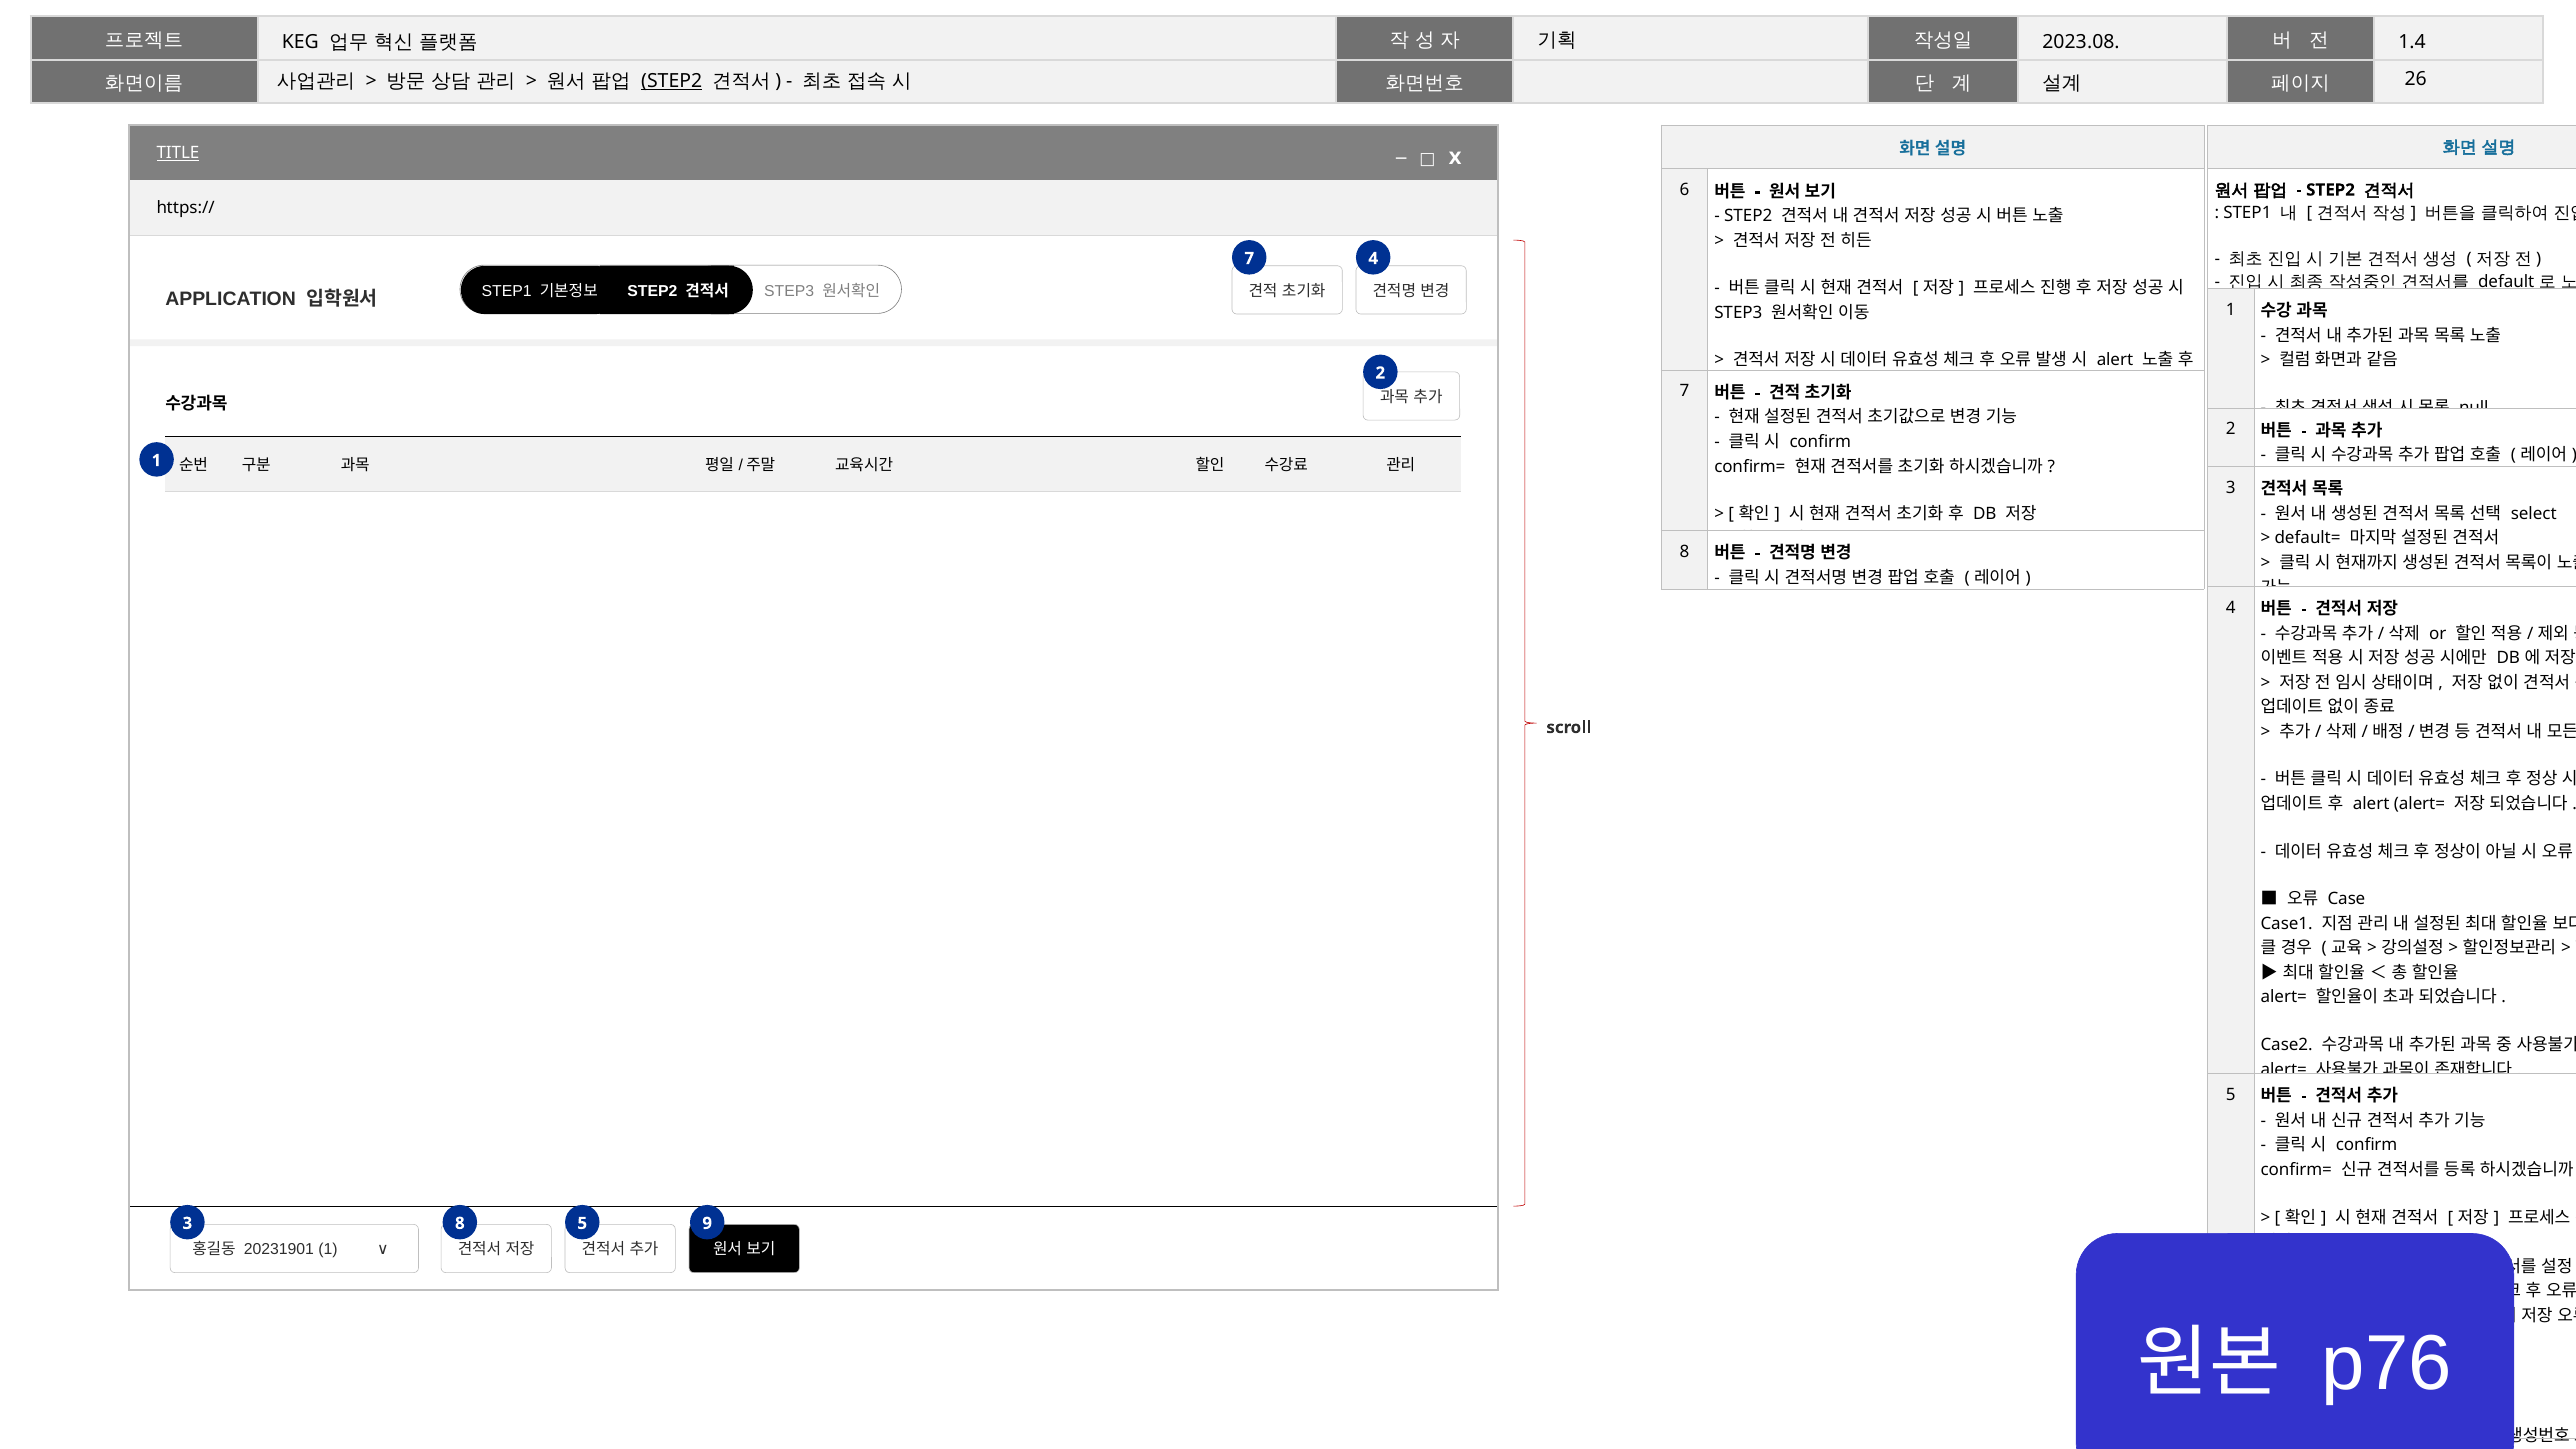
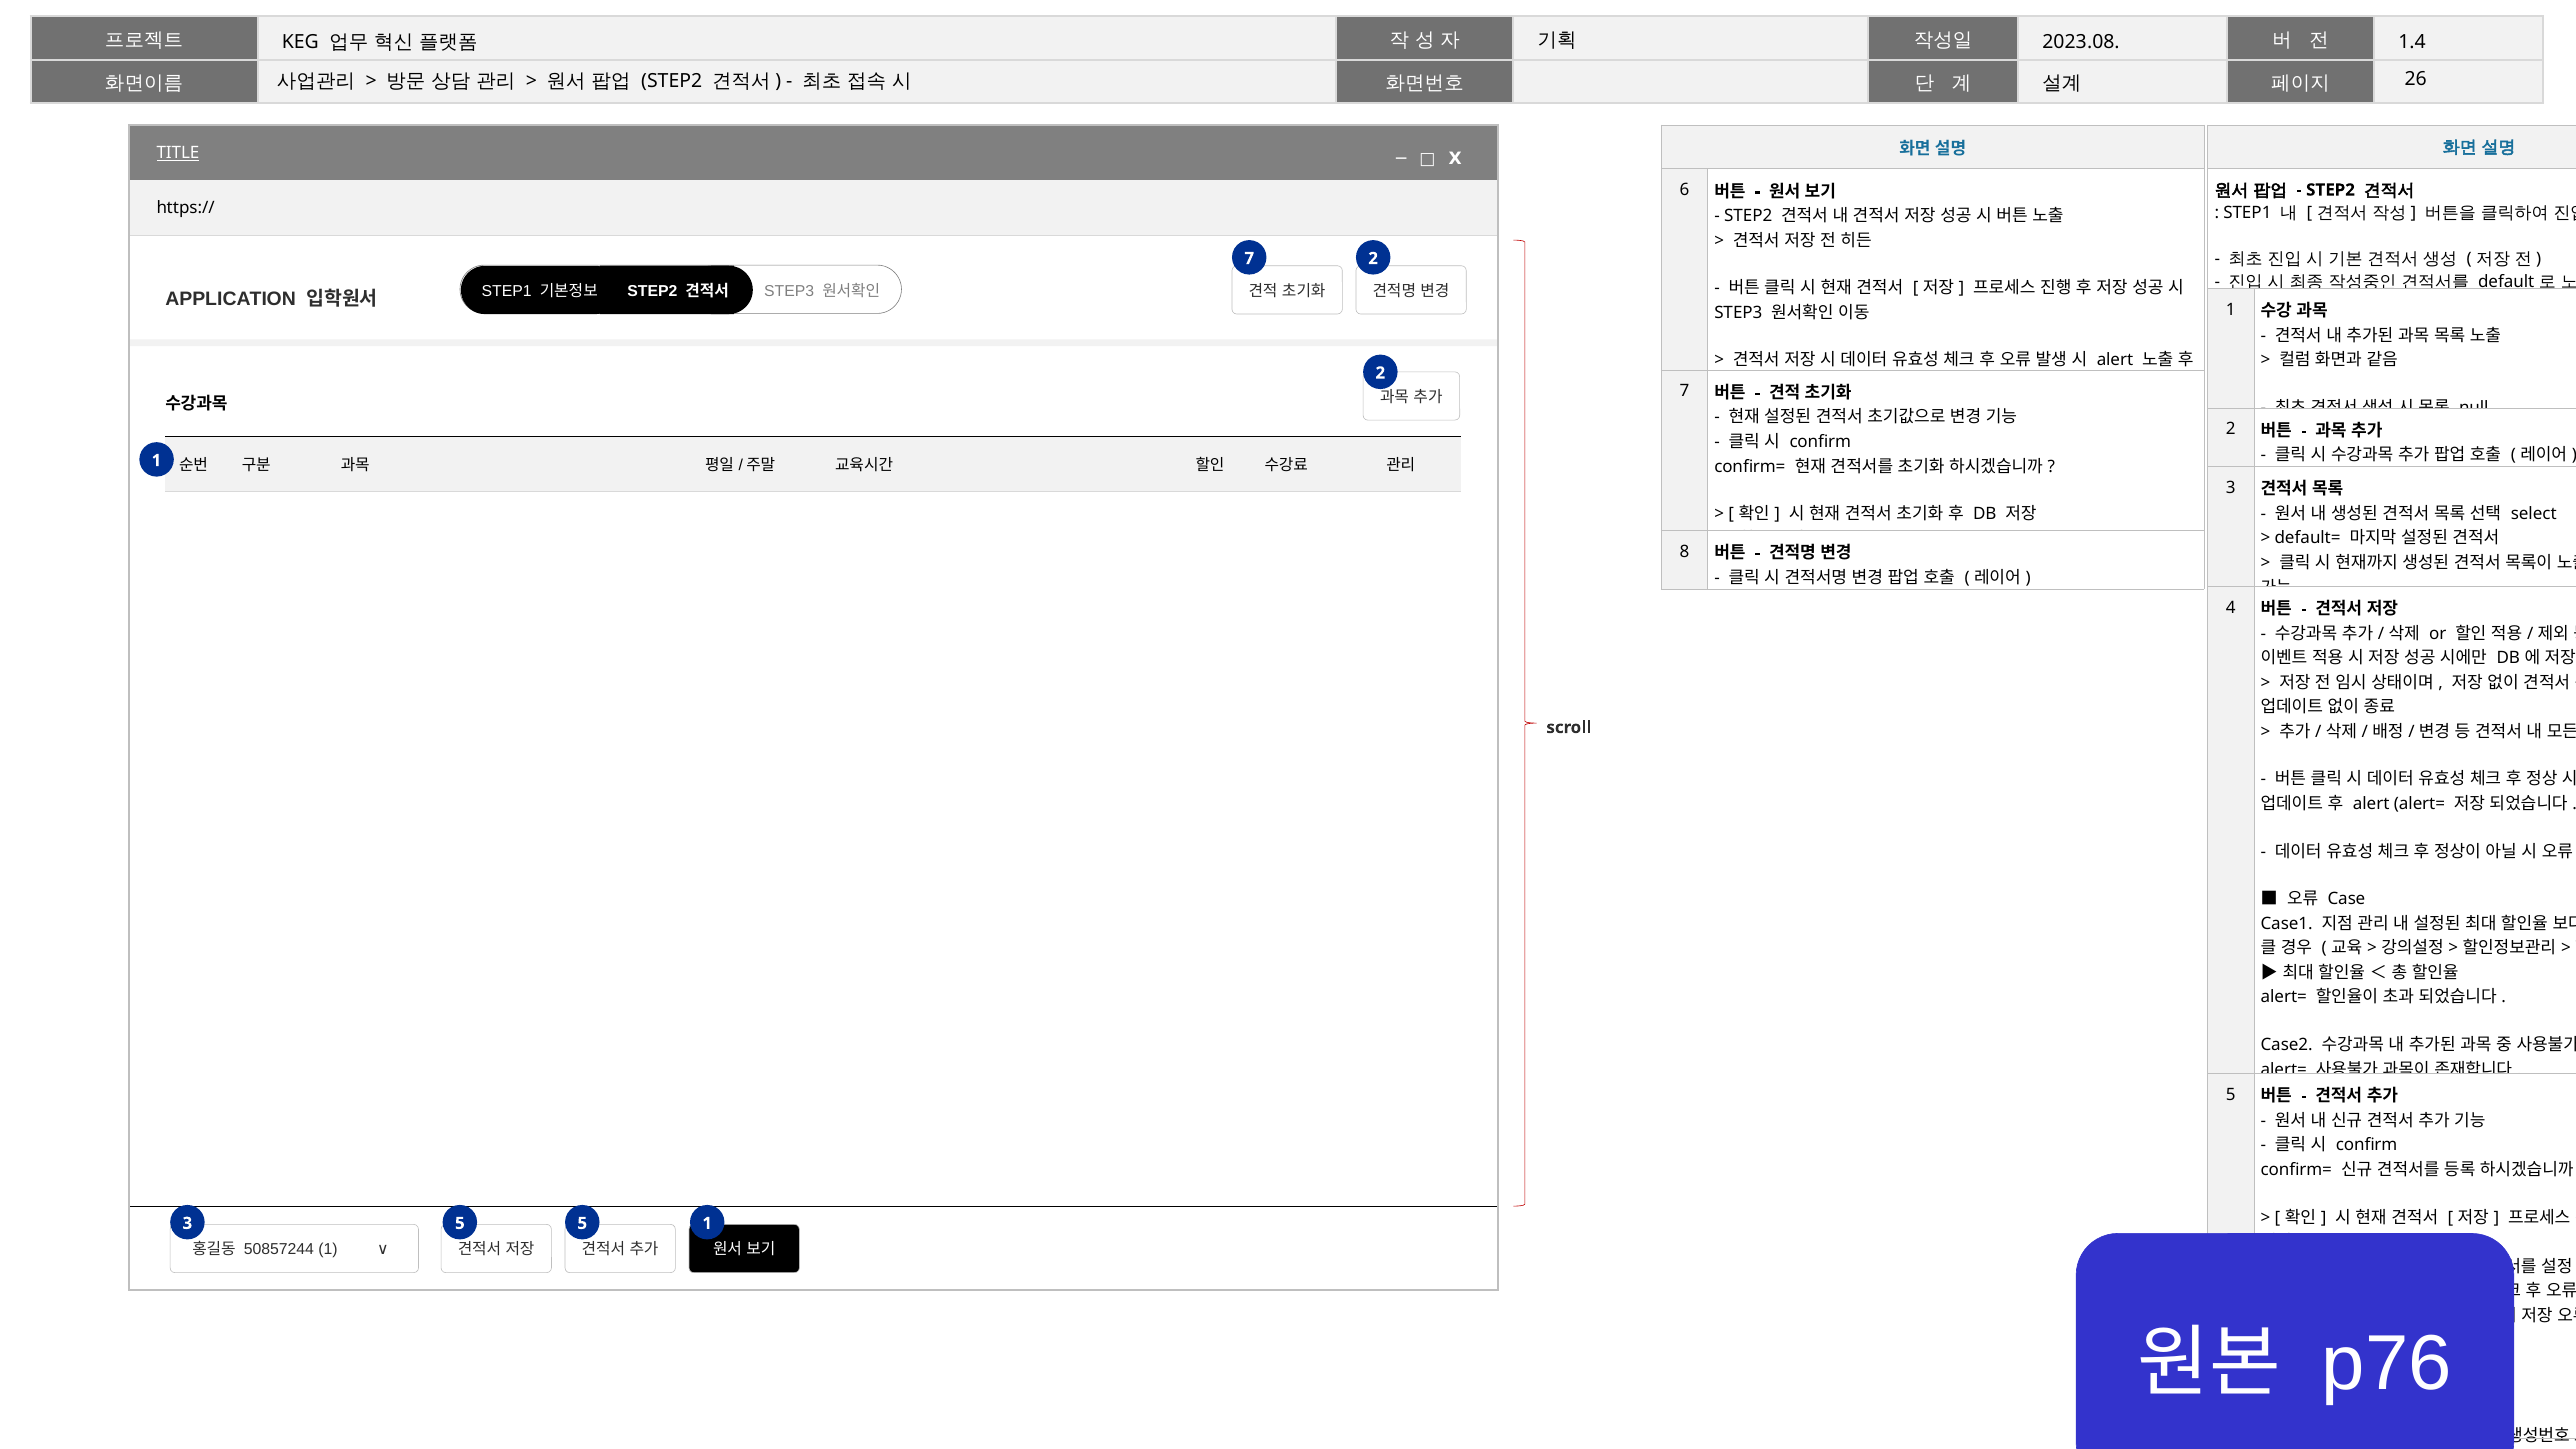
STEP2 at (672, 81) underline: present -> none
7 4: 4 -> 2
3 8: 8 -> 5
5 9: 9 -> 1
20231901: 20231901 -> 50857244
